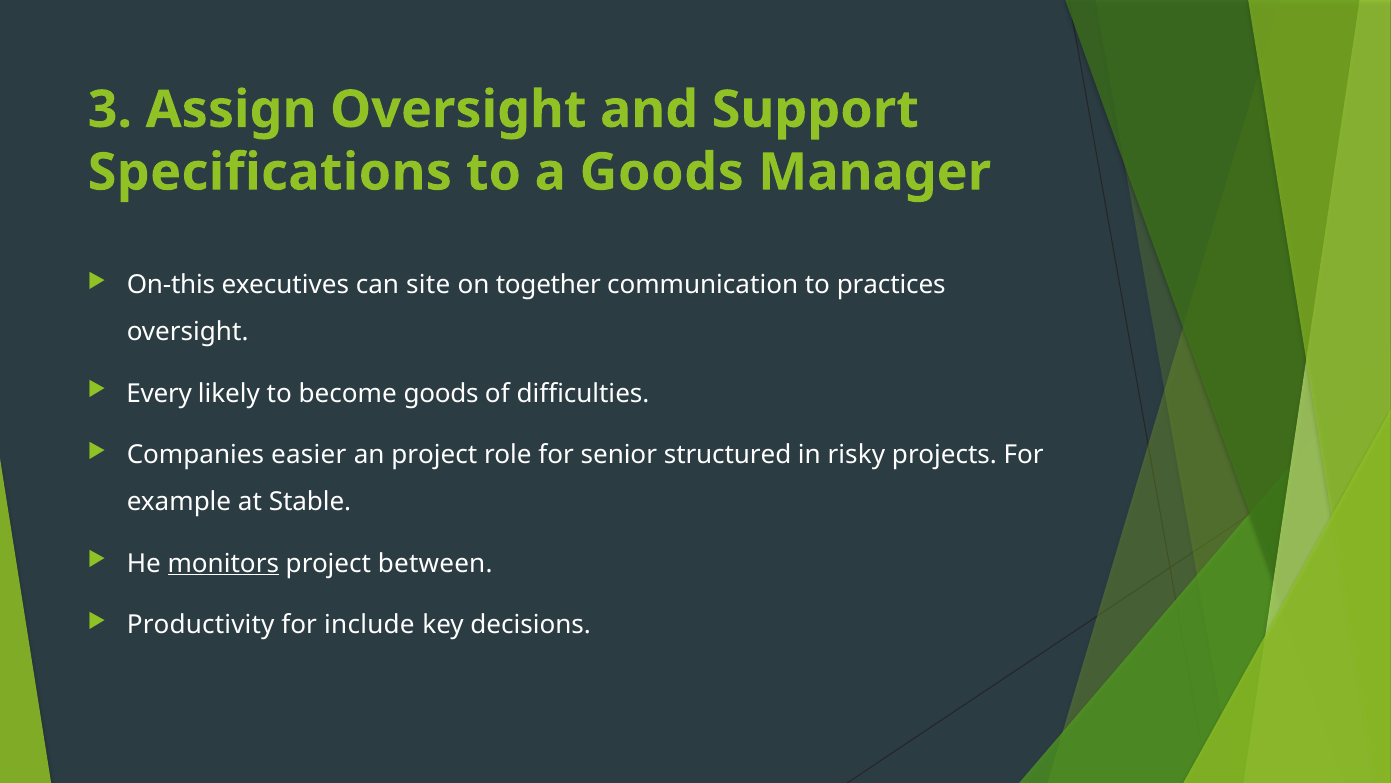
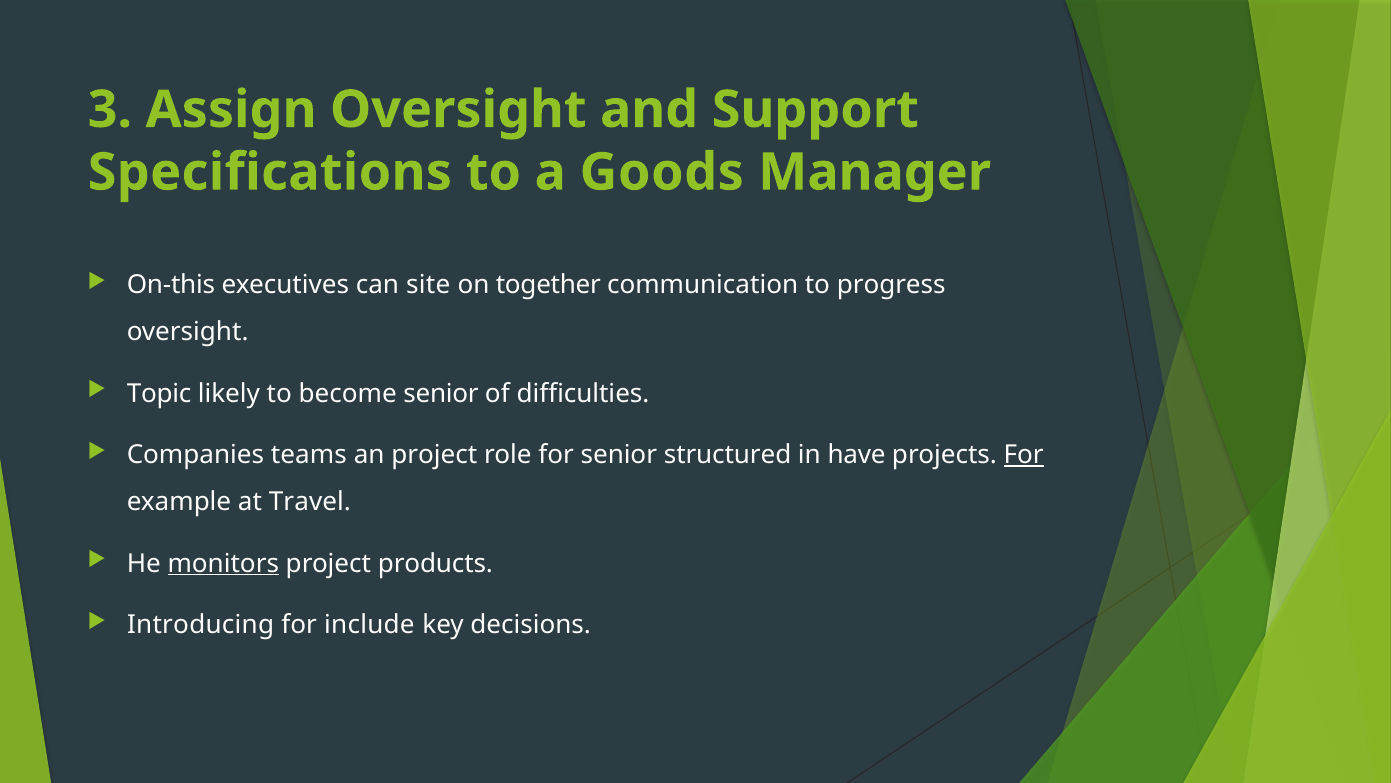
practices: practices -> progress
Every: Every -> Topic
become goods: goods -> senior
easier: easier -> teams
risky: risky -> have
For at (1024, 455) underline: none -> present
Stable: Stable -> Travel
between: between -> products
Productivity: Productivity -> Introducing
